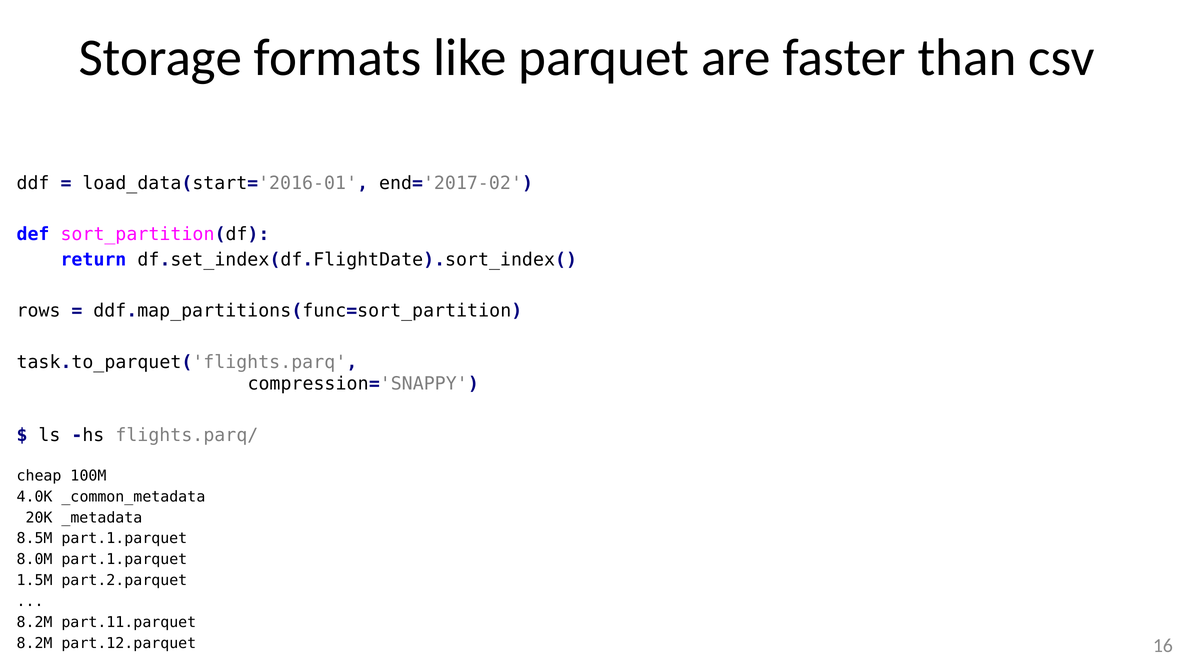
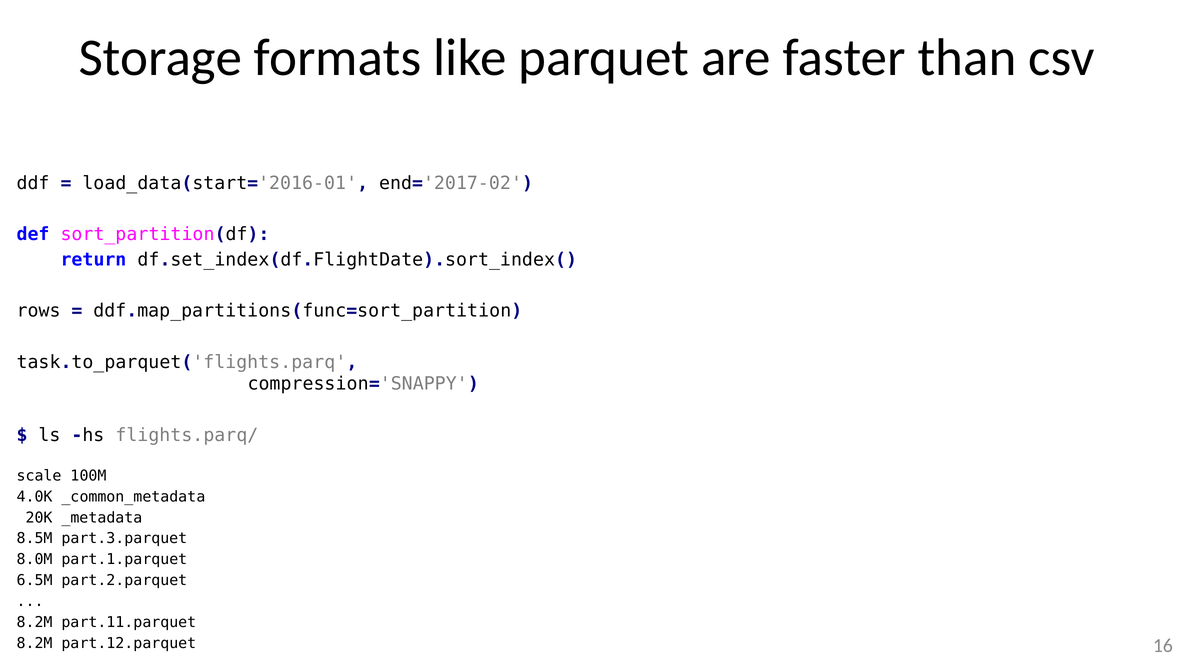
cheap: cheap -> scale
8.5M part.1.parquet: part.1.parquet -> part.3.parquet
1.5M: 1.5M -> 6.5M
